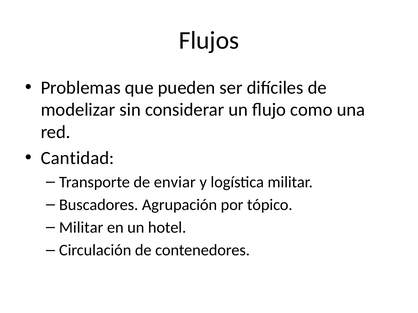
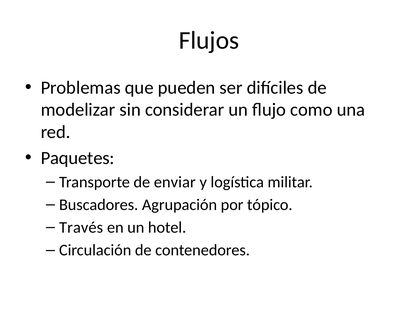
Cantidad: Cantidad -> Paquetes
Militar at (81, 228): Militar -> Través
